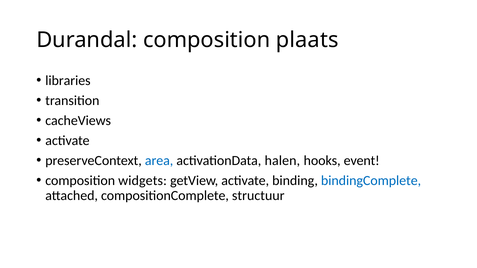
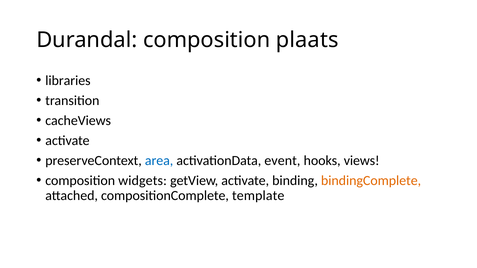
halen: halen -> event
event: event -> views
bindingComplete colour: blue -> orange
structuur: structuur -> template
